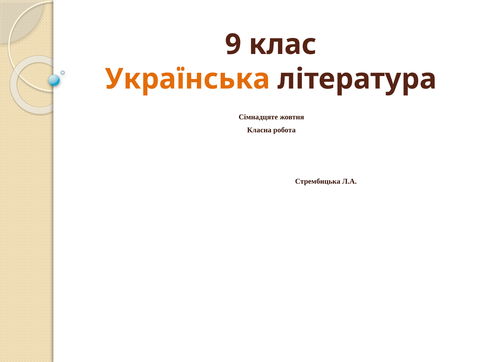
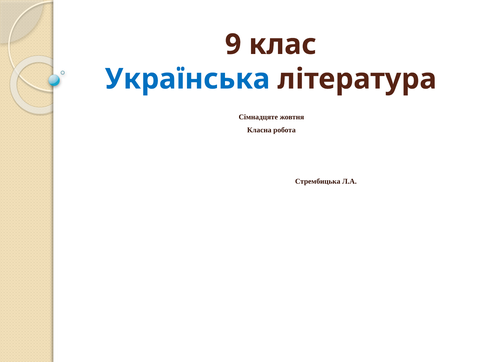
Українська colour: orange -> blue
